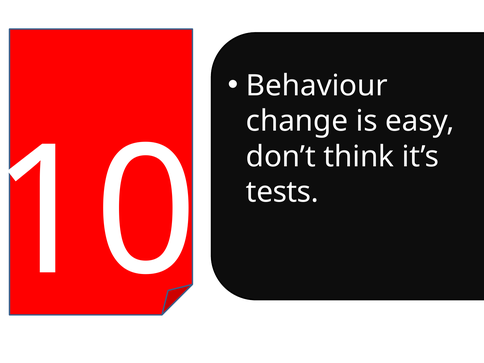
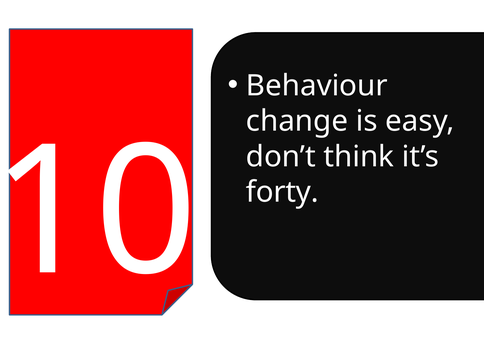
tests: tests -> forty
